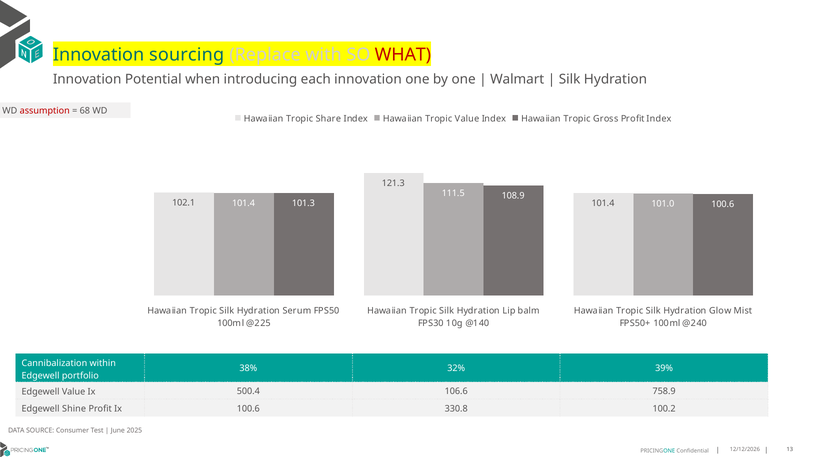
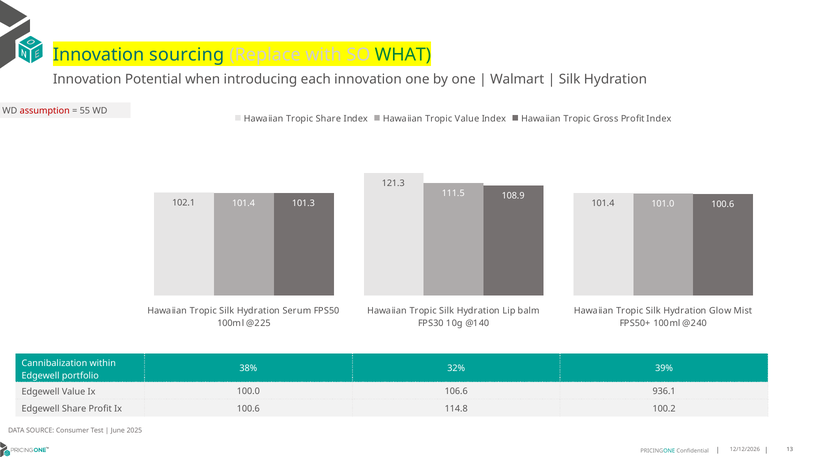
WHAT colour: red -> green
68: 68 -> 55
500.4: 500.4 -> 100.0
758.9: 758.9 -> 936.1
Edgewell Shine: Shine -> Share
330.8: 330.8 -> 114.8
